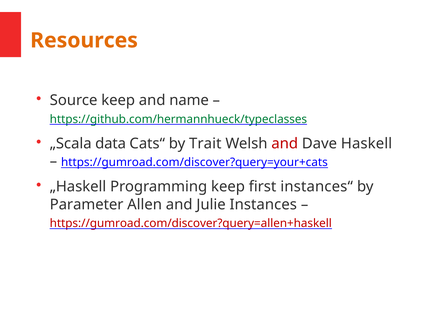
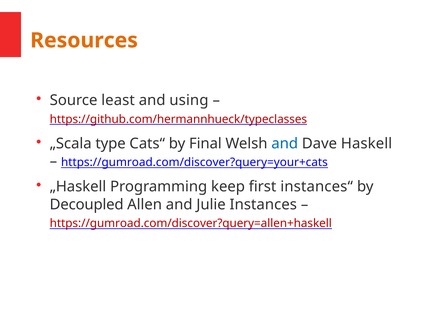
Source keep: keep -> least
name: name -> using
https://github.com/hermannhueck/typeclasses colour: green -> red
data: data -> type
Trait: Trait -> Final
and at (285, 144) colour: red -> blue
Parameter: Parameter -> Decoupled
